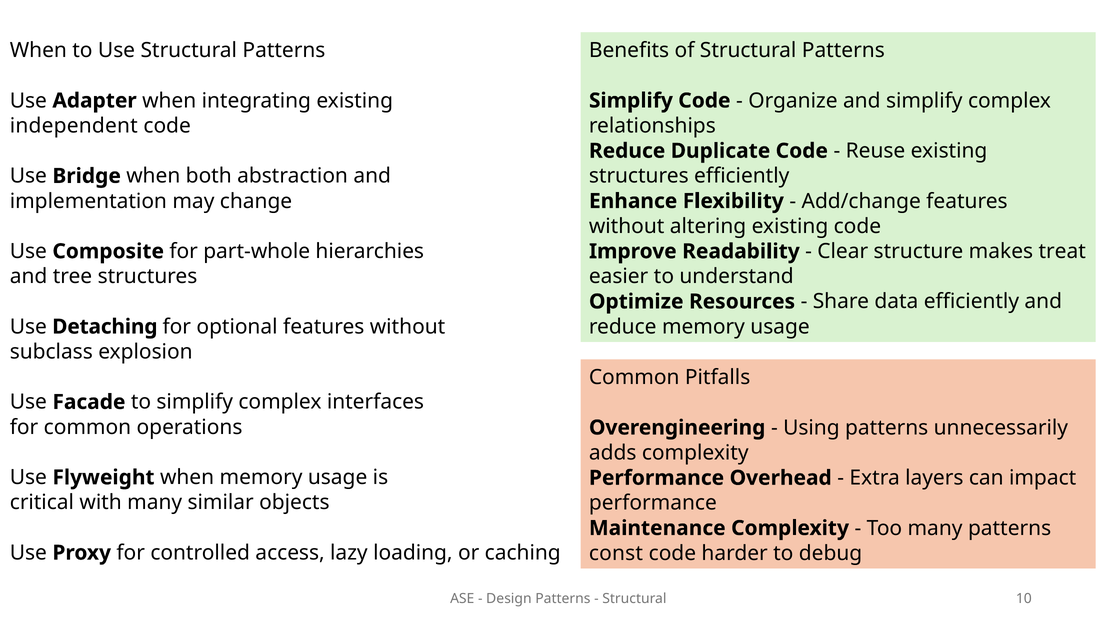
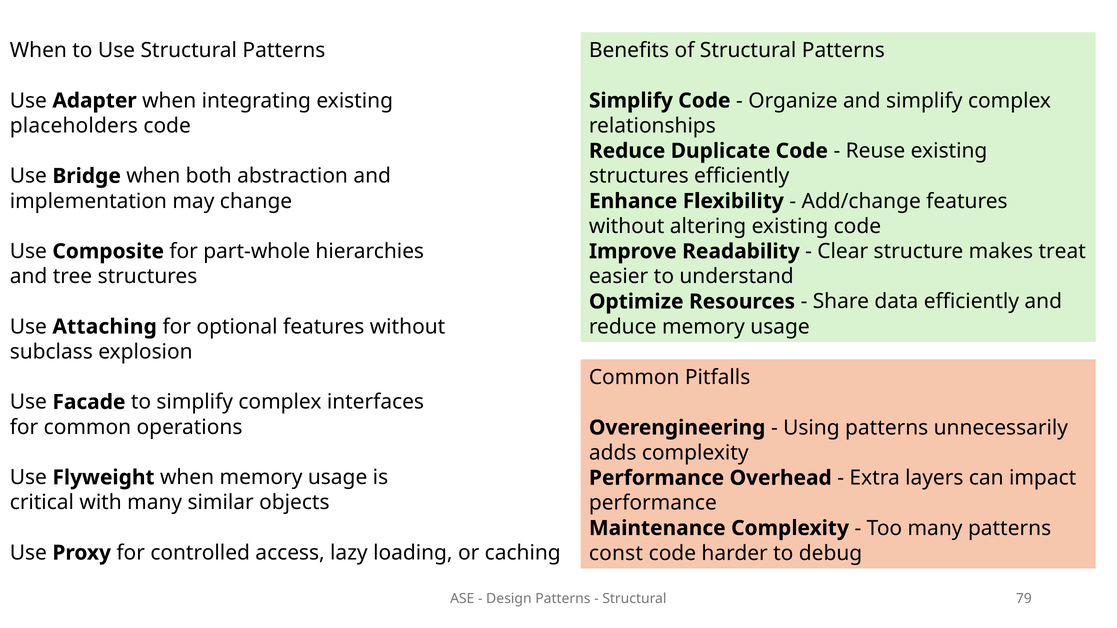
independent: independent -> placeholders
Detaching: Detaching -> Attaching
10: 10 -> 79
